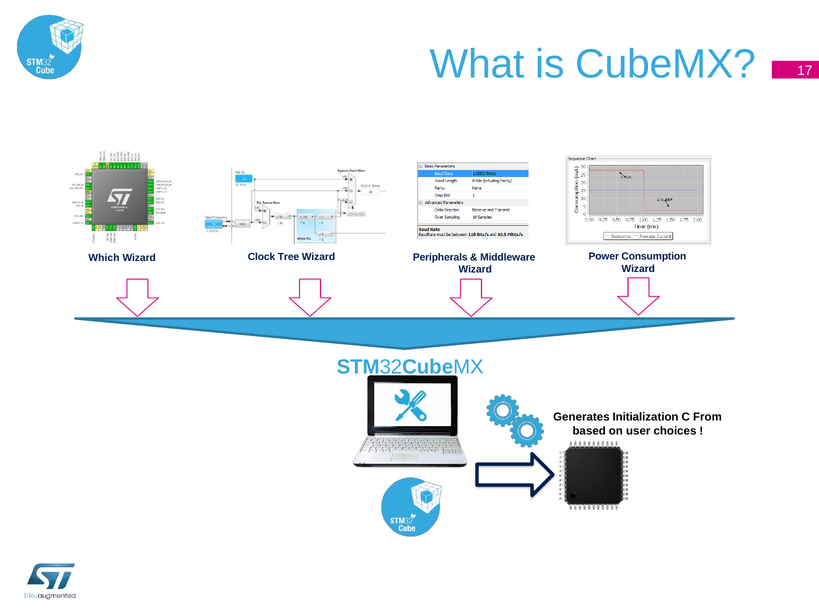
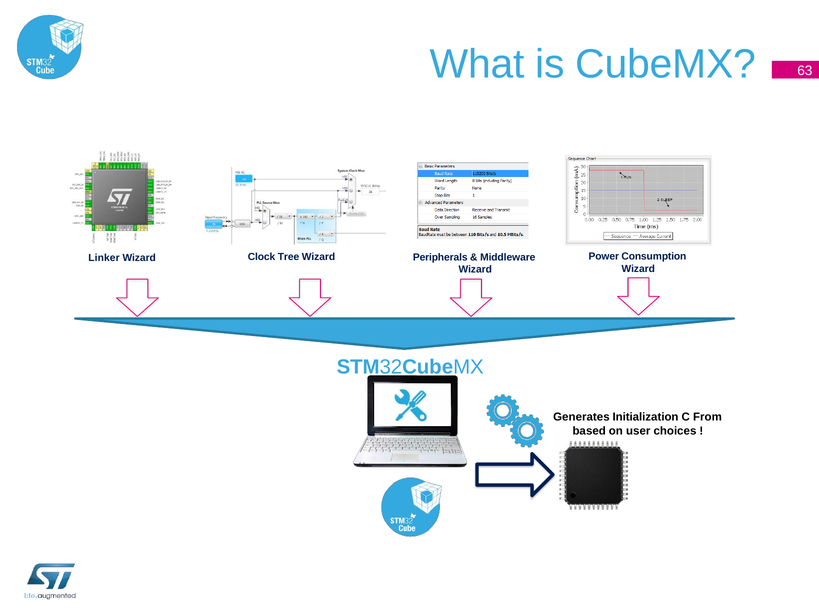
17: 17 -> 63
Which: Which -> Linker
